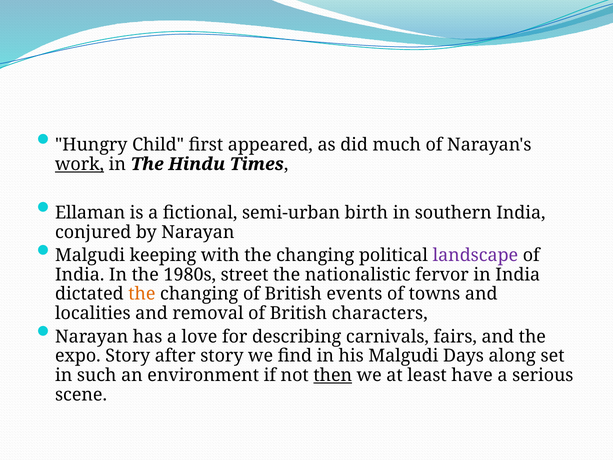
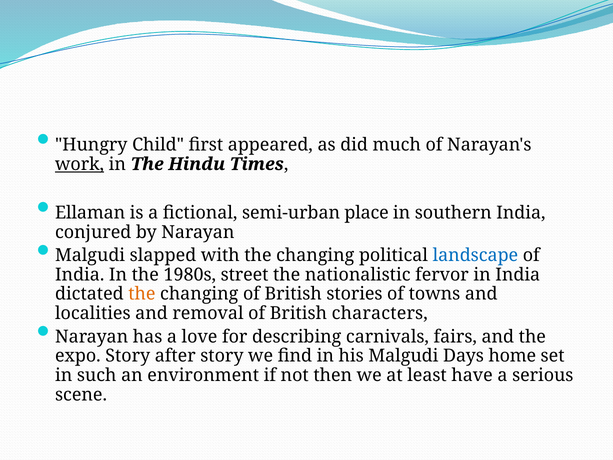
birth: birth -> place
keeping: keeping -> slapped
landscape colour: purple -> blue
events: events -> stories
along: along -> home
then underline: present -> none
